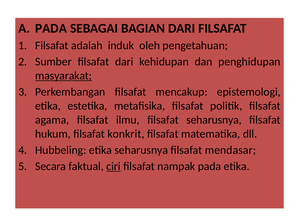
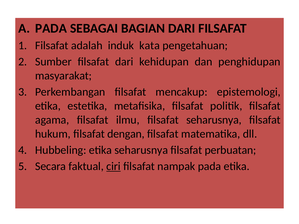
oleh: oleh -> kata
masyarakat underline: present -> none
konkrit: konkrit -> dengan
mendasar: mendasar -> perbuatan
